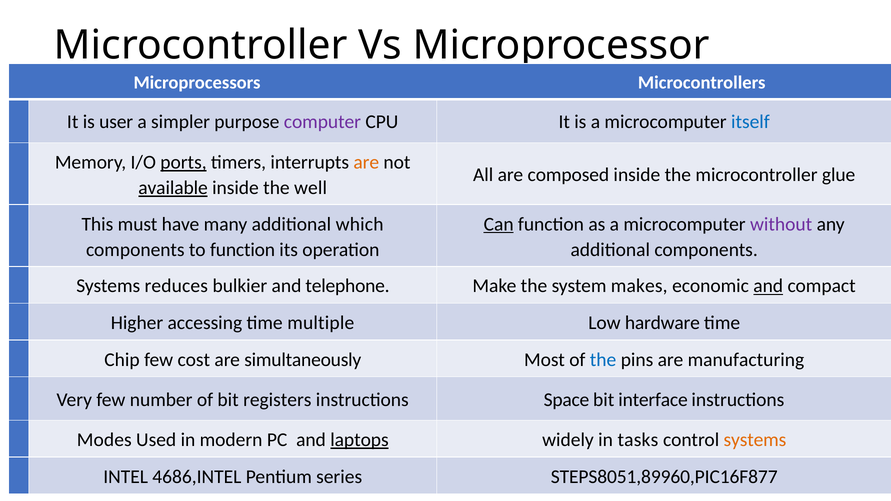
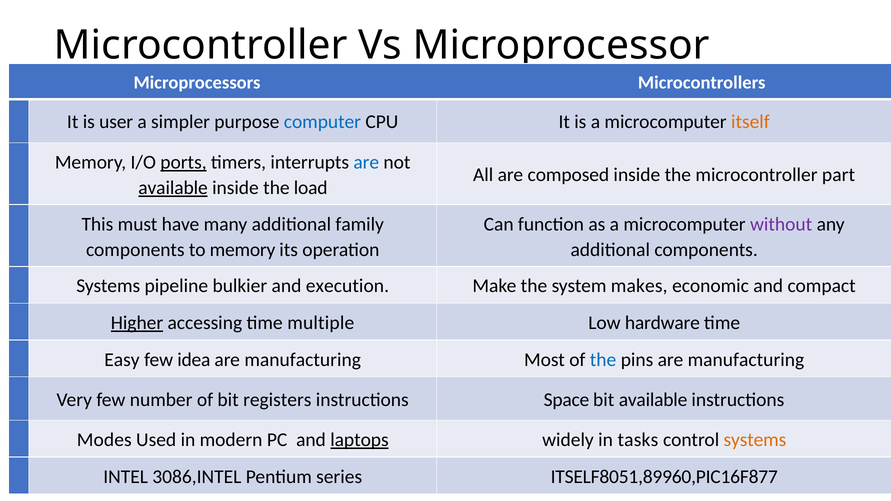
computer colour: purple -> blue
itself colour: blue -> orange
are at (366, 162) colour: orange -> blue
glue: glue -> part
well: well -> load
which: which -> family
Can underline: present -> none
to function: function -> memory
reduces: reduces -> pipeline
telephone: telephone -> execution
and at (768, 286) underline: present -> none
Higher underline: none -> present
Chip: Chip -> Easy
cost: cost -> idea
simultaneously at (303, 360): simultaneously -> manufacturing
bit interface: interface -> available
4686,INTEL: 4686,INTEL -> 3086,INTEL
STEPS8051,89960,PIC16F877: STEPS8051,89960,PIC16F877 -> ITSELF8051,89960,PIC16F877
